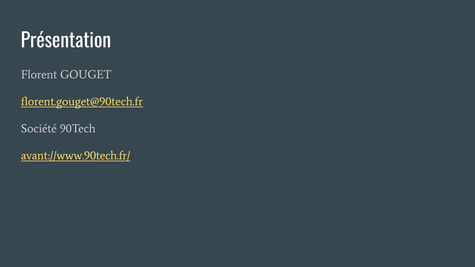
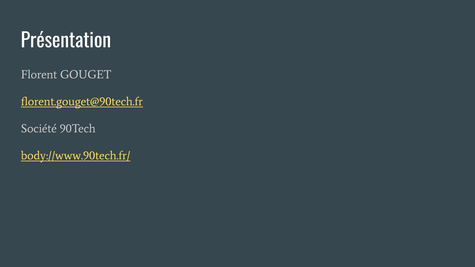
avant://www.90tech.fr/: avant://www.90tech.fr/ -> body://www.90tech.fr/
